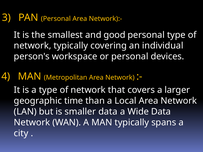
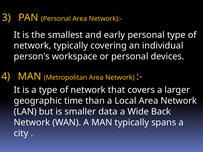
good: good -> early
Wide Data: Data -> Back
